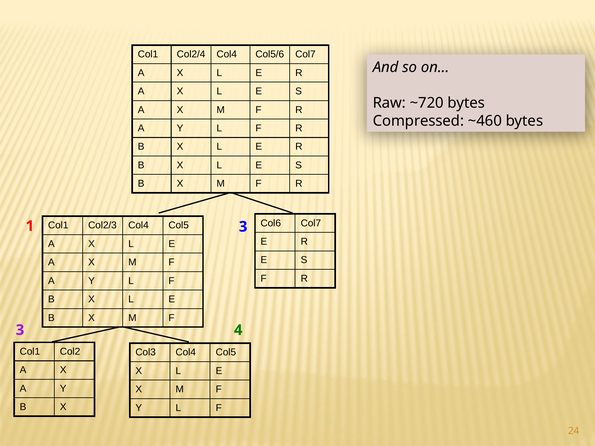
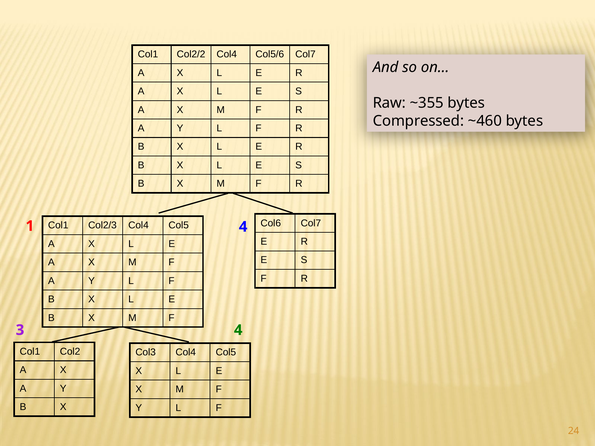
Col2/4: Col2/4 -> Col2/2
~720: ~720 -> ~355
1 3: 3 -> 4
